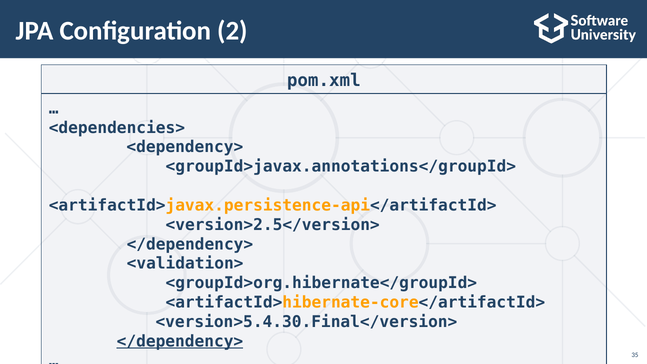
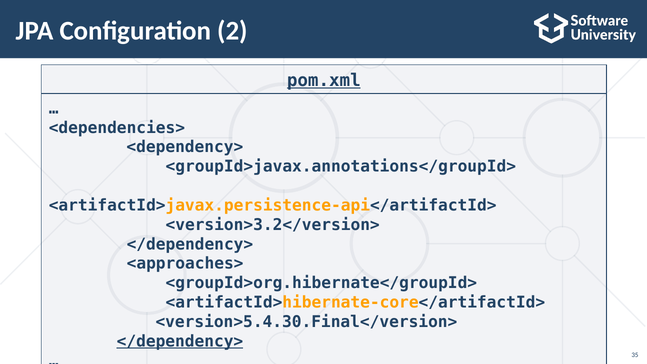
pom.xml underline: none -> present
<version>2.5</version>: <version>2.5</version> -> <version>3.2</version>
<validation>: <validation> -> <approaches>
